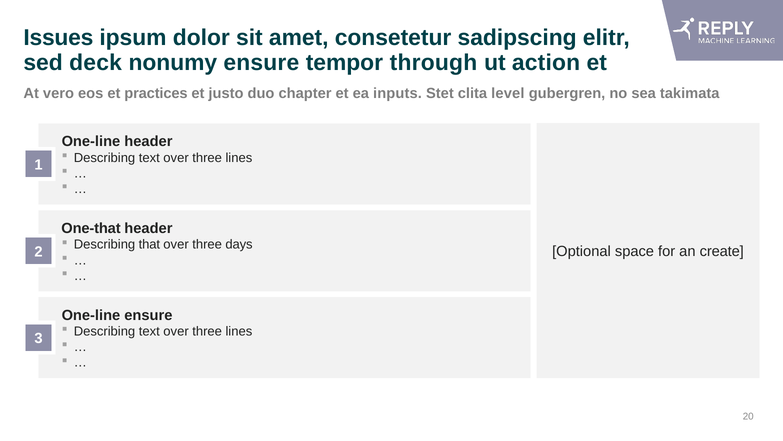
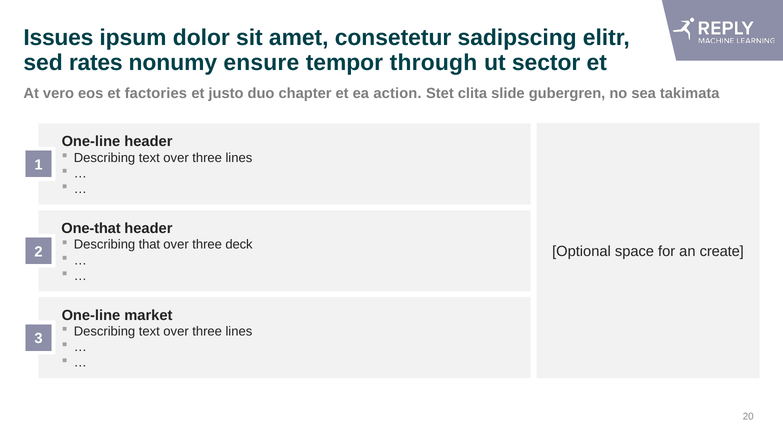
deck: deck -> rates
action: action -> sector
practices: practices -> factories
inputs: inputs -> action
level: level -> slide
days: days -> deck
One-line ensure: ensure -> market
